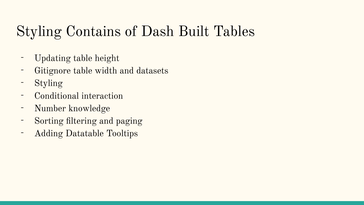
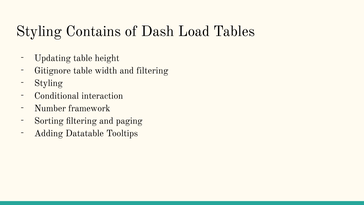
Built: Built -> Load
and datasets: datasets -> filtering
knowledge: knowledge -> framework
